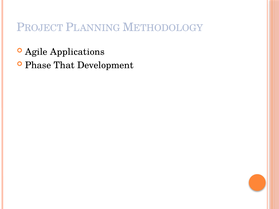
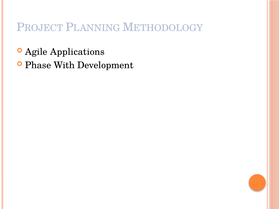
That: That -> With
